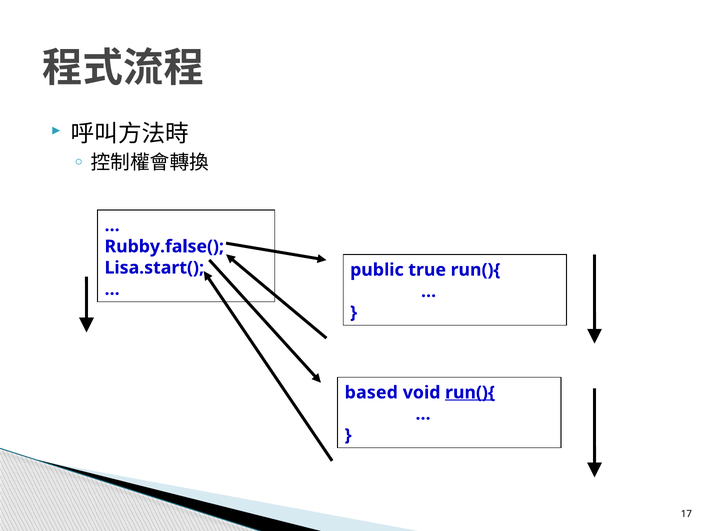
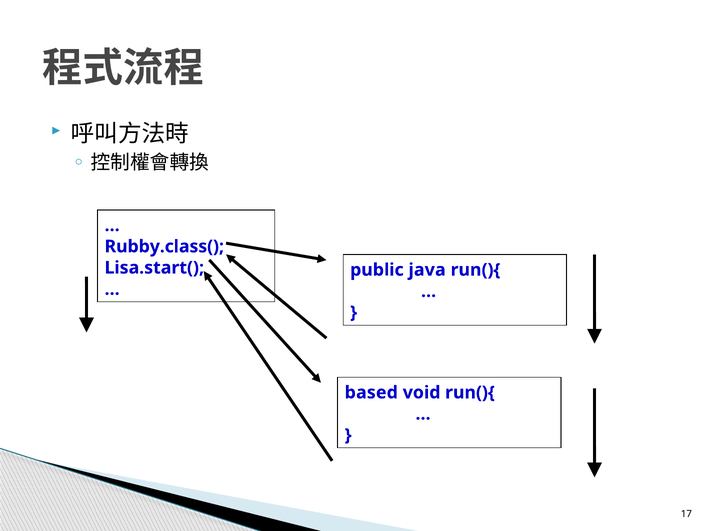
Rubby.false(: Rubby.false( -> Rubby.class(
true: true -> java
run(){ at (470, 393) underline: present -> none
